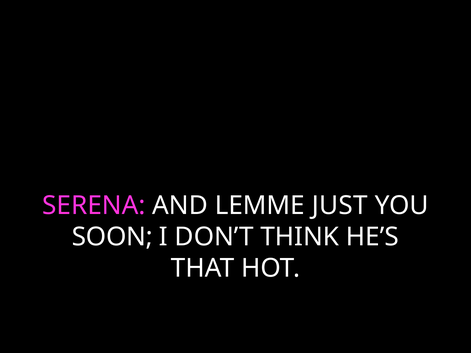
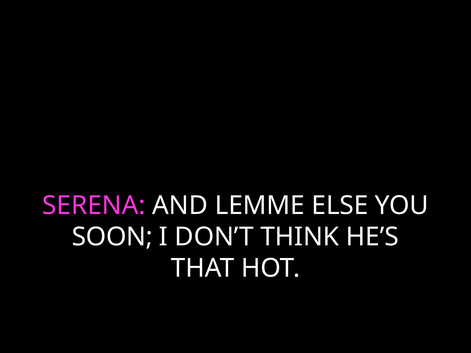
JUST: JUST -> ELSE
